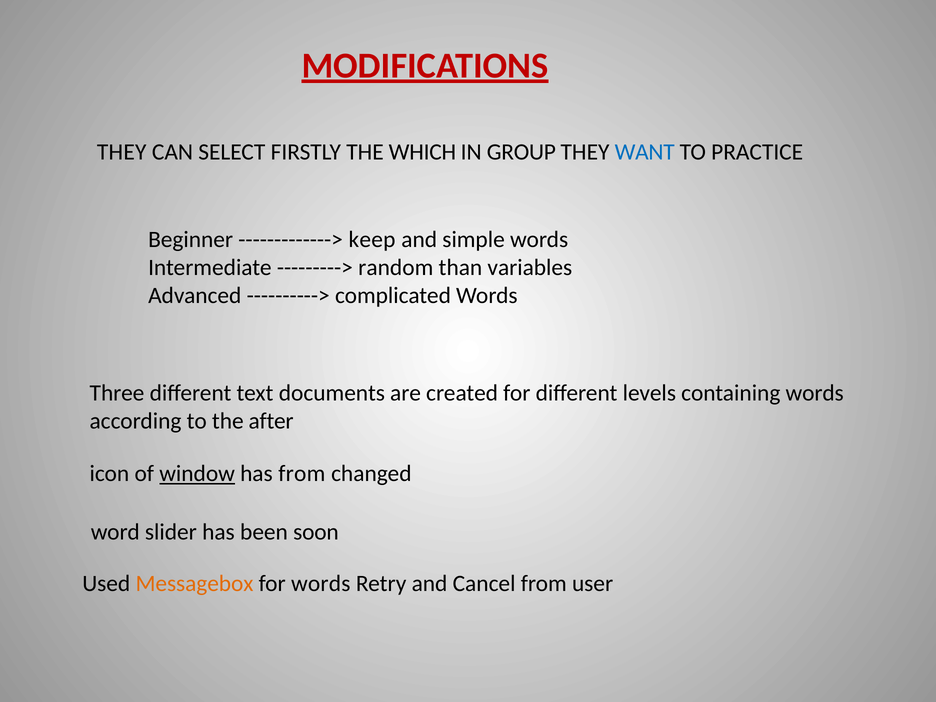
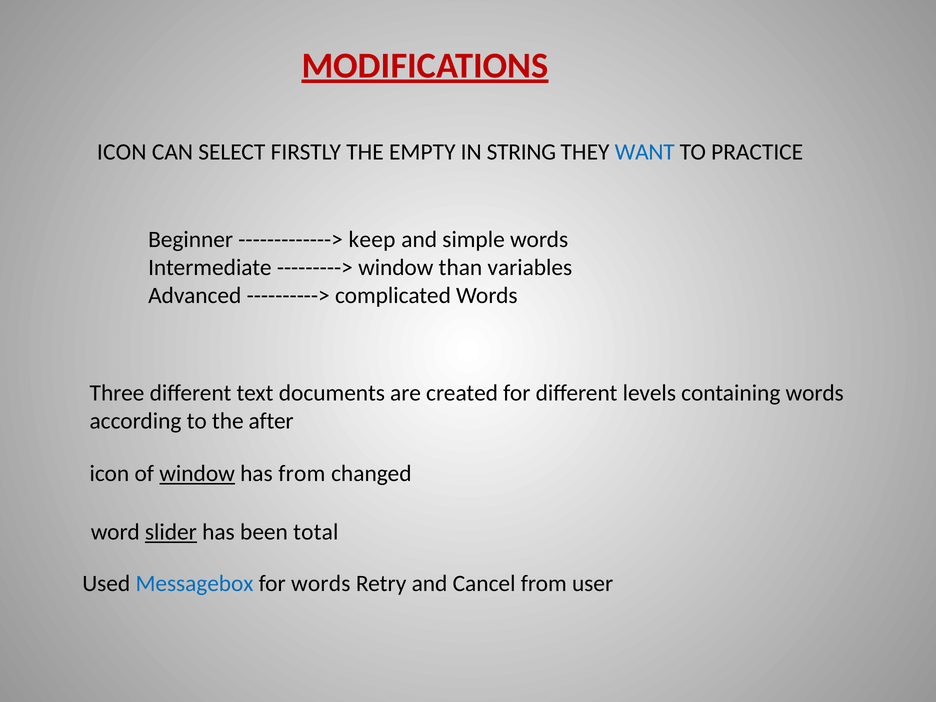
THEY at (122, 152): THEY -> ICON
WHICH: WHICH -> EMPTY
GROUP: GROUP -> STRING
random at (396, 268): random -> window
slider underline: none -> present
soon: soon -> total
Messagebox colour: orange -> blue
